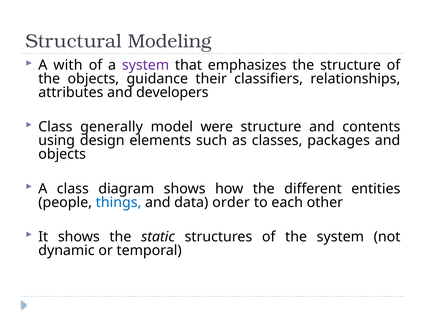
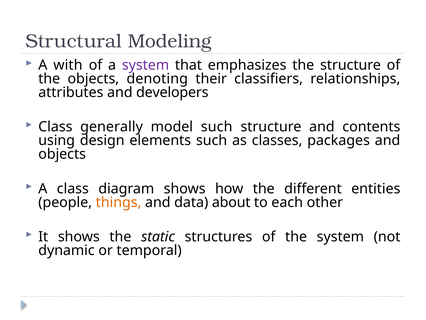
guidance: guidance -> denoting
model were: were -> such
things colour: blue -> orange
order: order -> about
